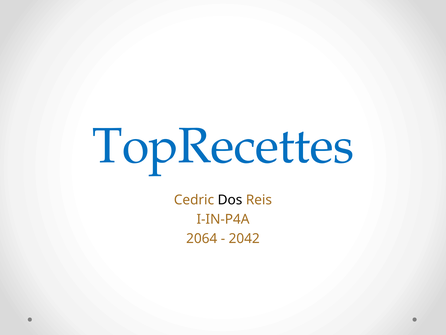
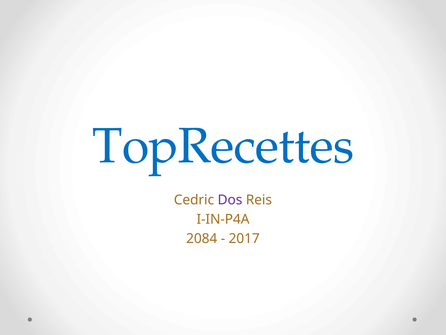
Dos colour: black -> purple
2064: 2064 -> 2084
2042: 2042 -> 2017
